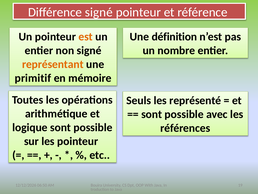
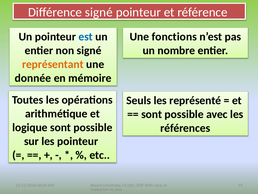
est colour: orange -> blue
définition: définition -> fonctions
primitif: primitif -> donnée
